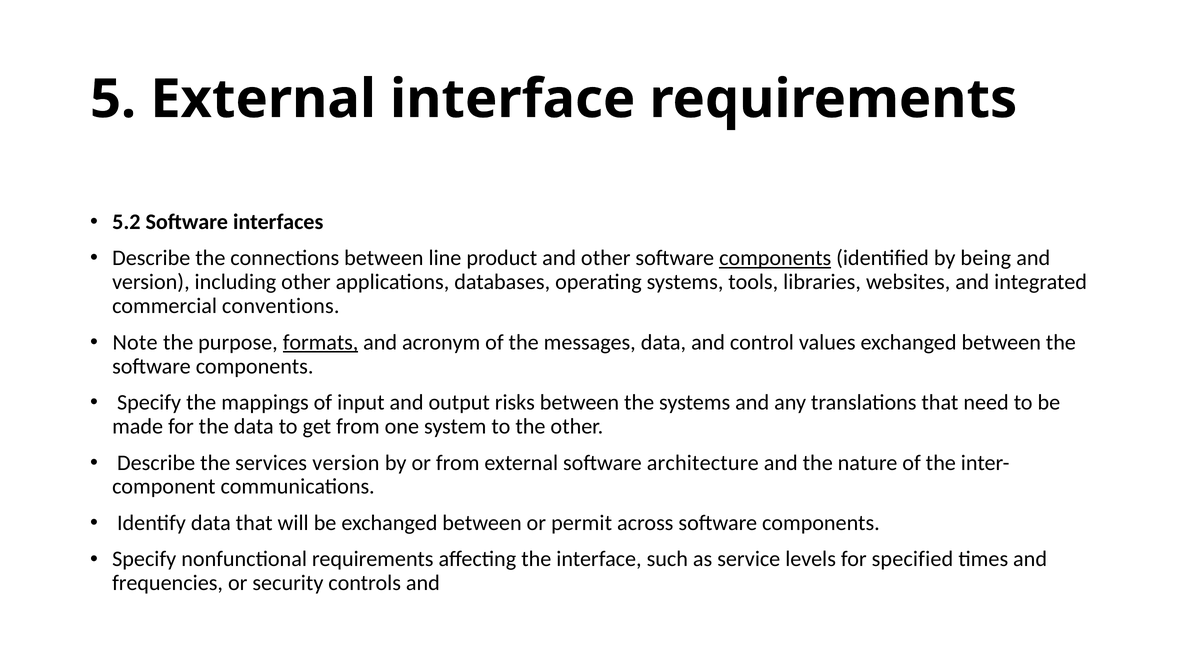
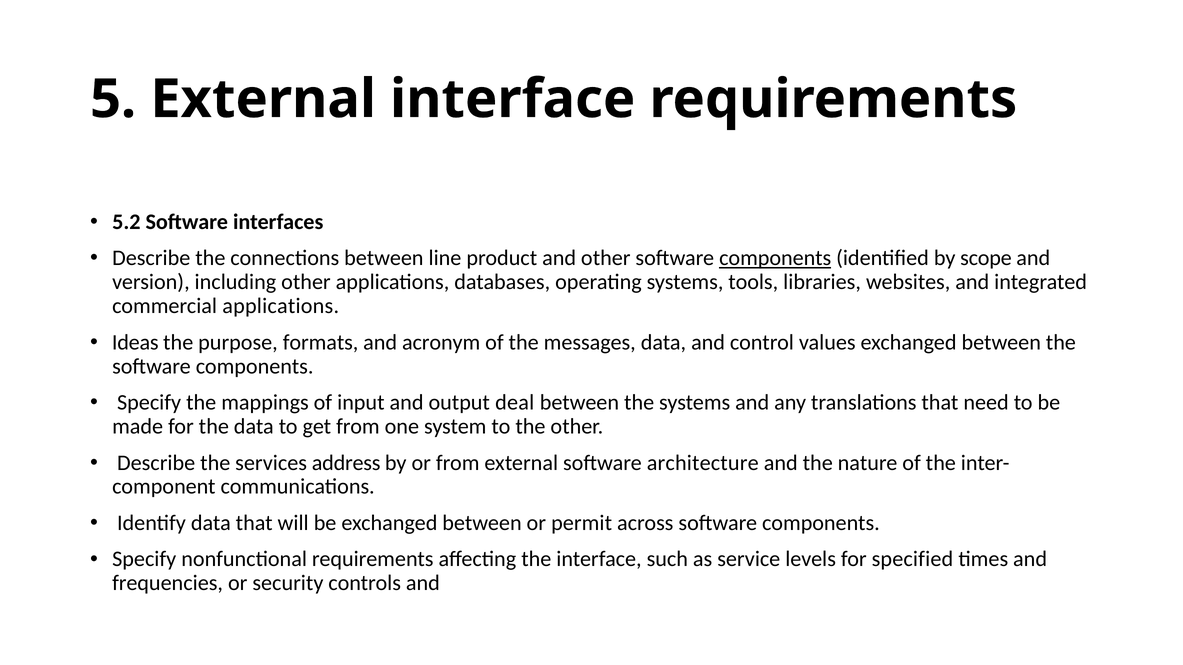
being: being -> scope
commercial conventions: conventions -> applications
Note: Note -> Ideas
formats underline: present -> none
risks: risks -> deal
services version: version -> address
